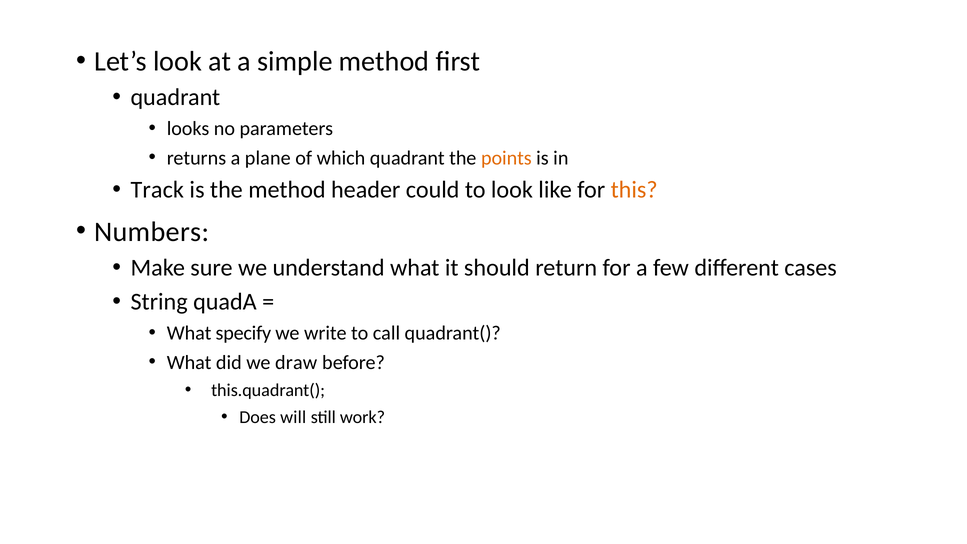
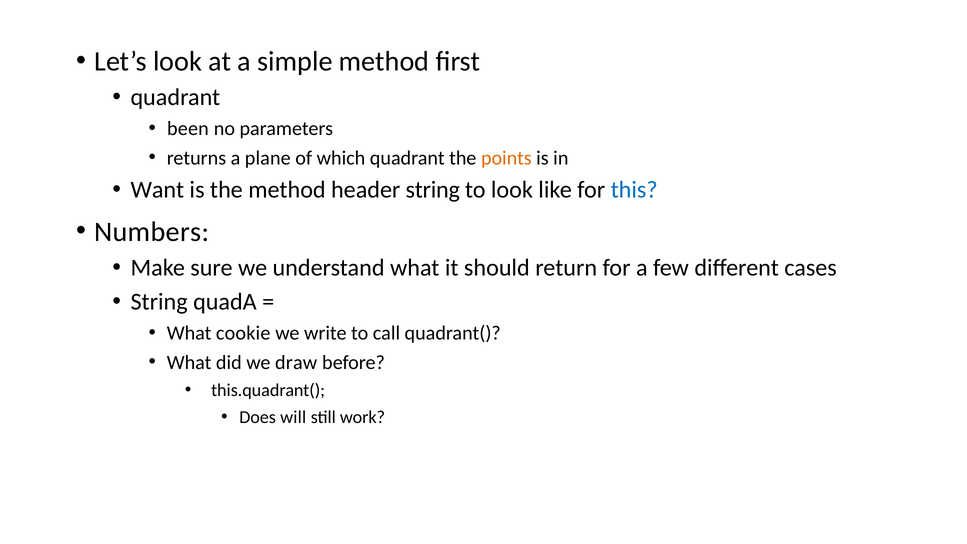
looks: looks -> been
Track: Track -> Want
header could: could -> string
this colour: orange -> blue
specify: specify -> cookie
